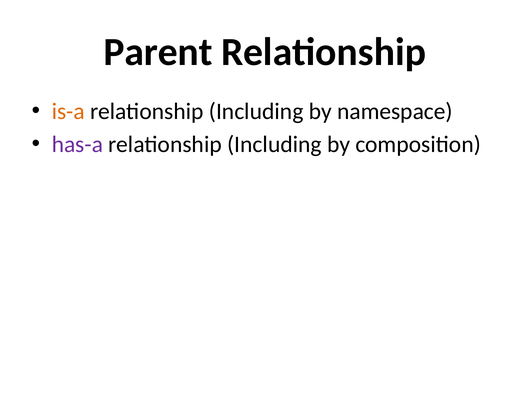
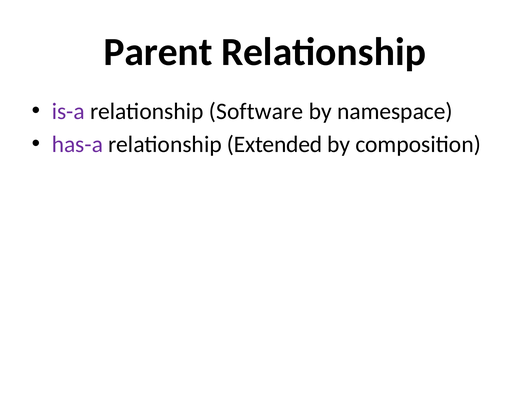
is-a colour: orange -> purple
Including at (256, 111): Including -> Software
Including at (274, 144): Including -> Extended
